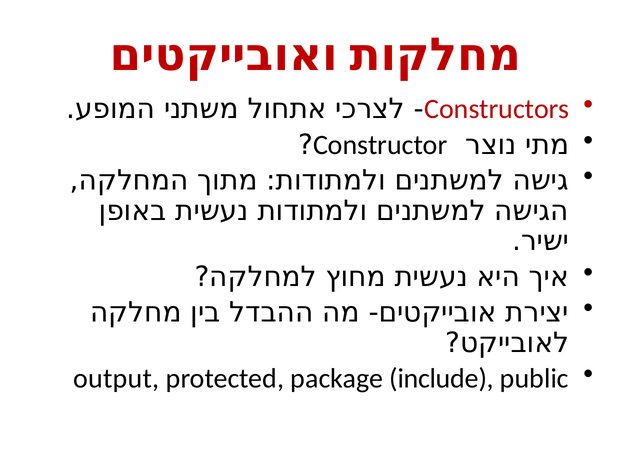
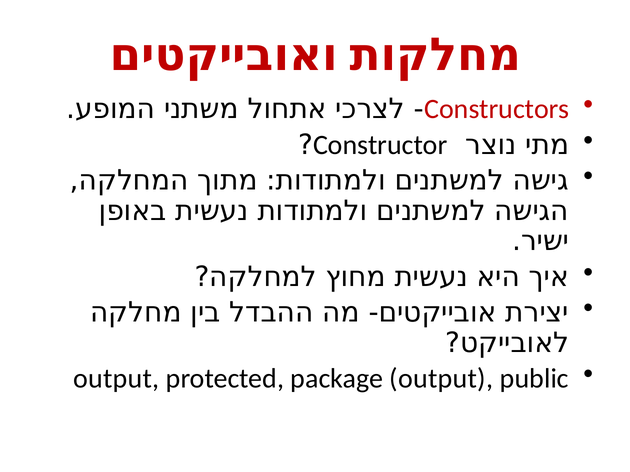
package include: include -> output
